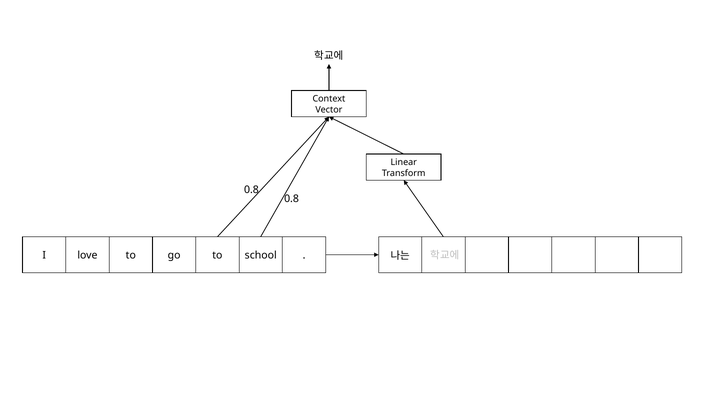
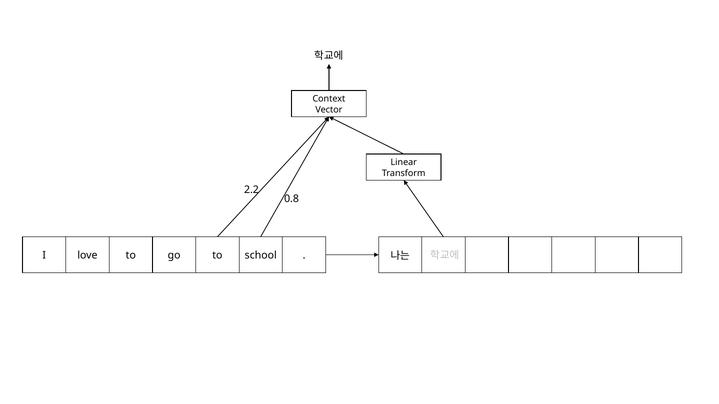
0.8 at (251, 190): 0.8 -> 2.2
